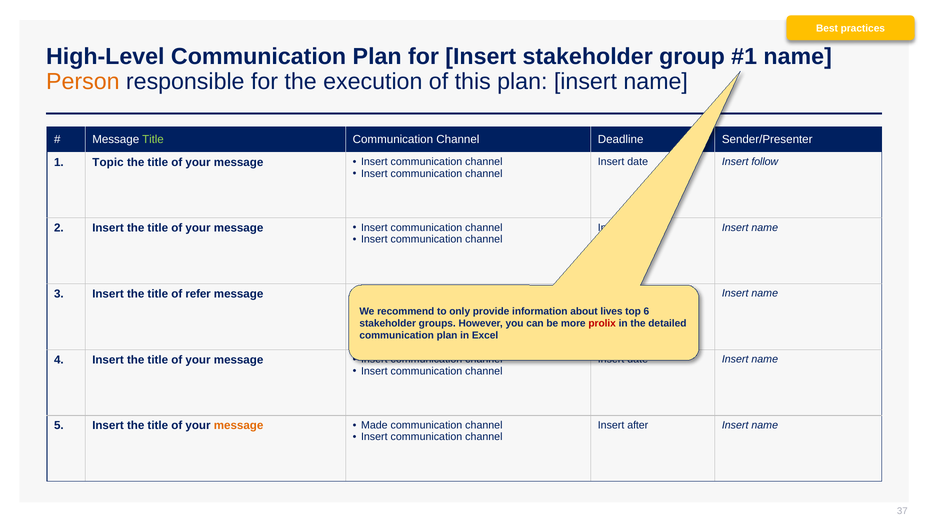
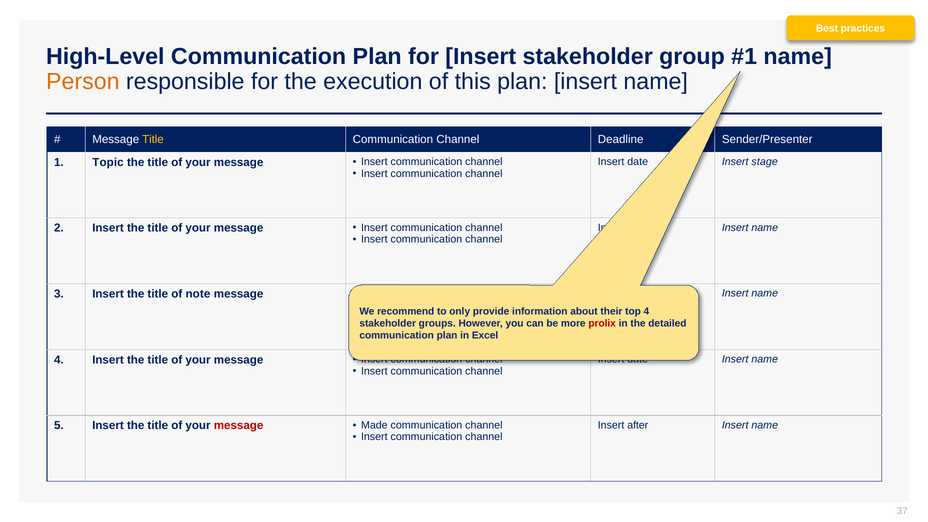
Title at (153, 140) colour: light green -> yellow
follow: follow -> stage
refer: refer -> note
lives: lives -> their
top 6: 6 -> 4
message at (239, 426) colour: orange -> red
